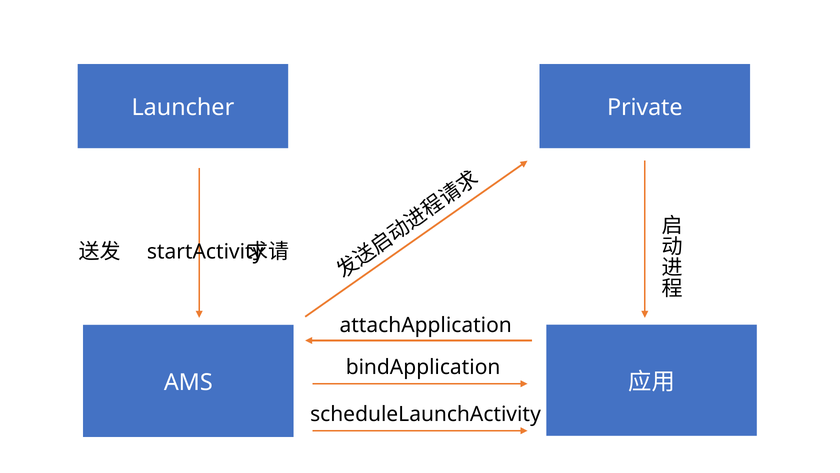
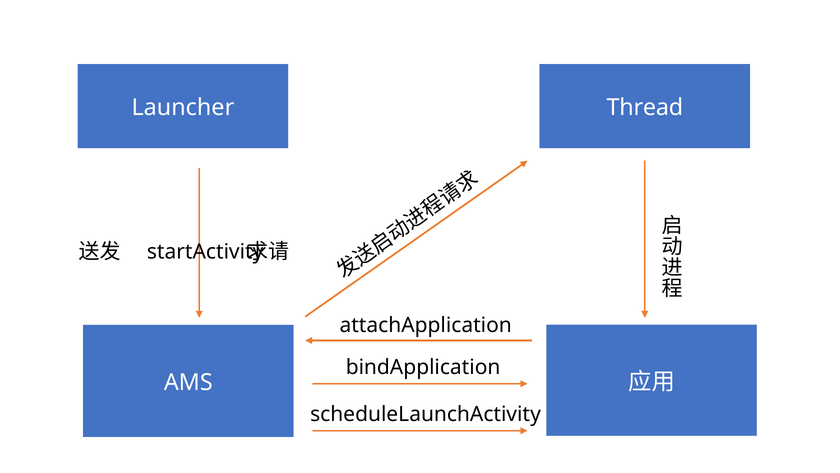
Private: Private -> Thread
